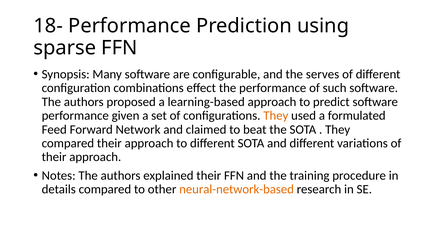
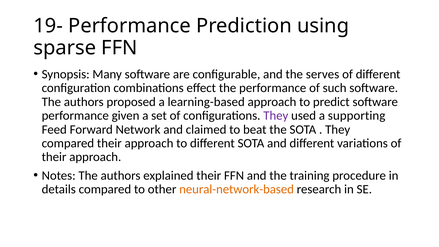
18-: 18- -> 19-
They at (276, 116) colour: orange -> purple
formulated: formulated -> supporting
